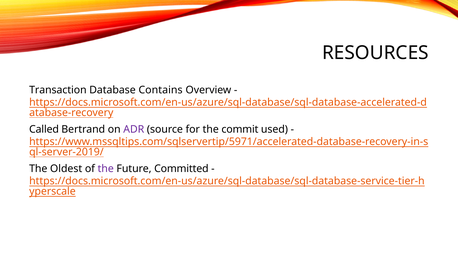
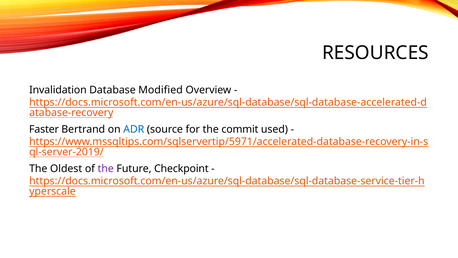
Transaction: Transaction -> Invalidation
Contains: Contains -> Modified
Called: Called -> Faster
ADR colour: purple -> blue
Committed: Committed -> Checkpoint
